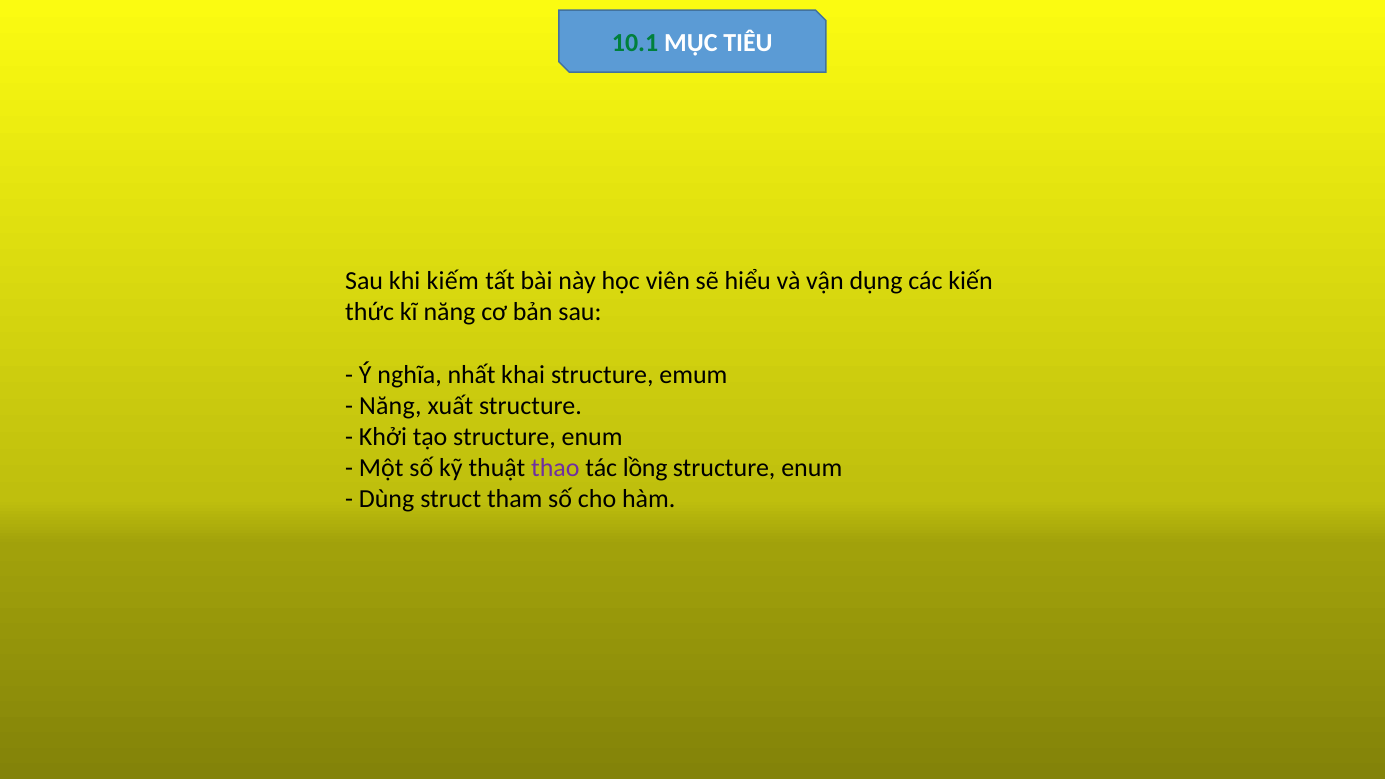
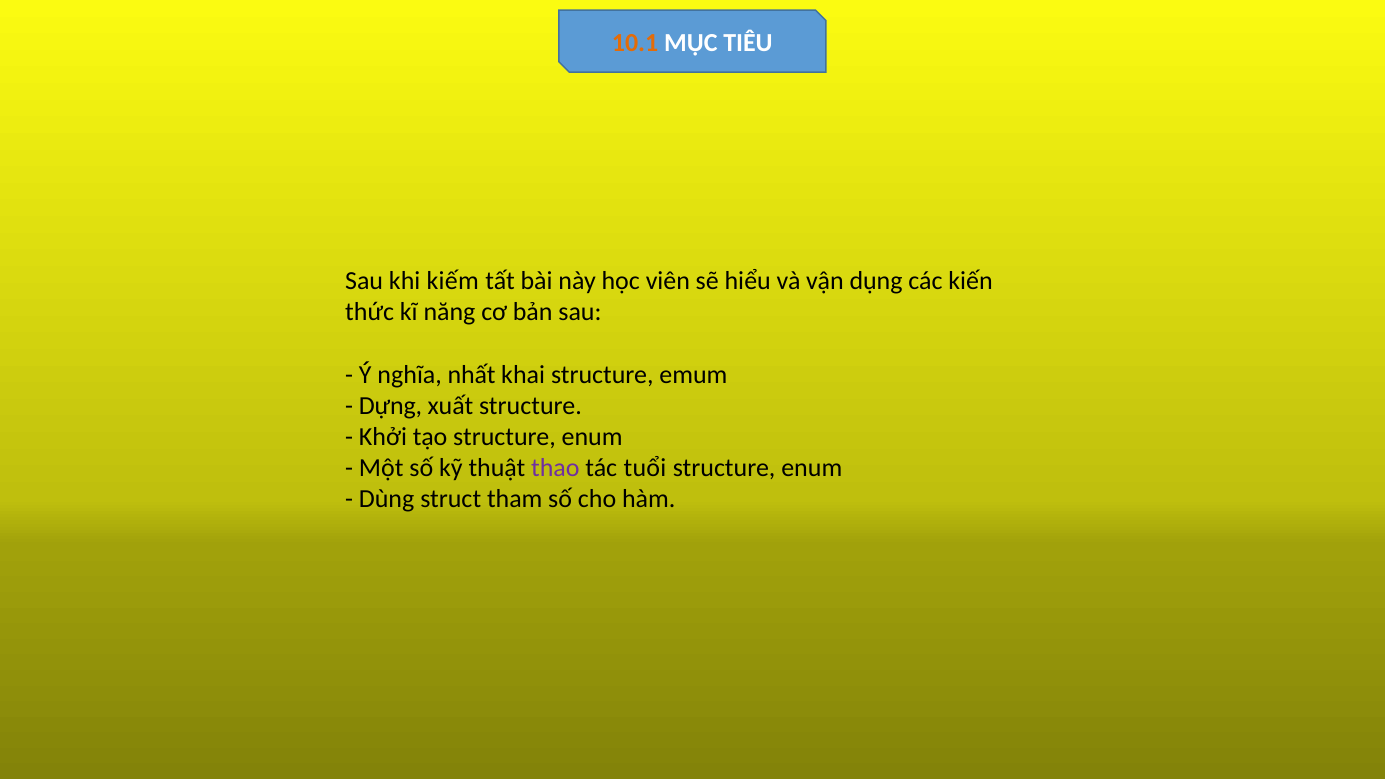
10.1 colour: green -> orange
Năng at (390, 406): Năng -> Dựng
lồng: lồng -> tuổi
